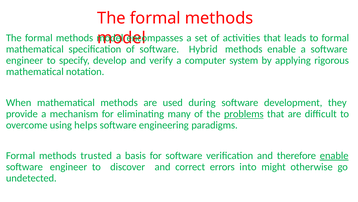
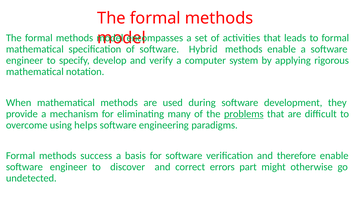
trusted: trusted -> success
enable at (334, 155) underline: present -> none
into: into -> part
